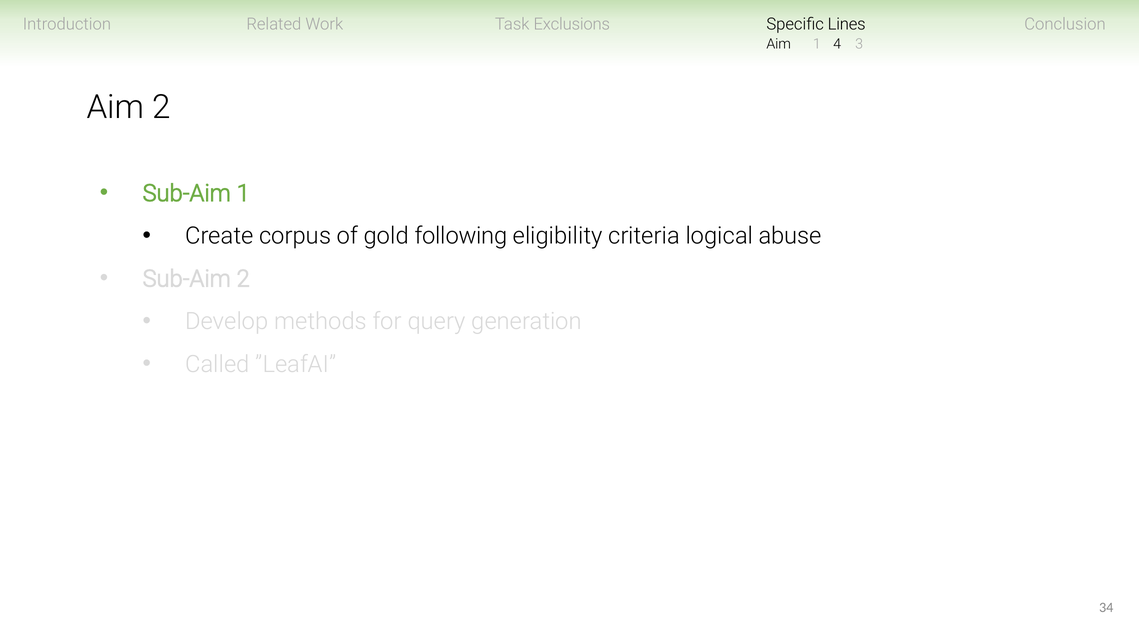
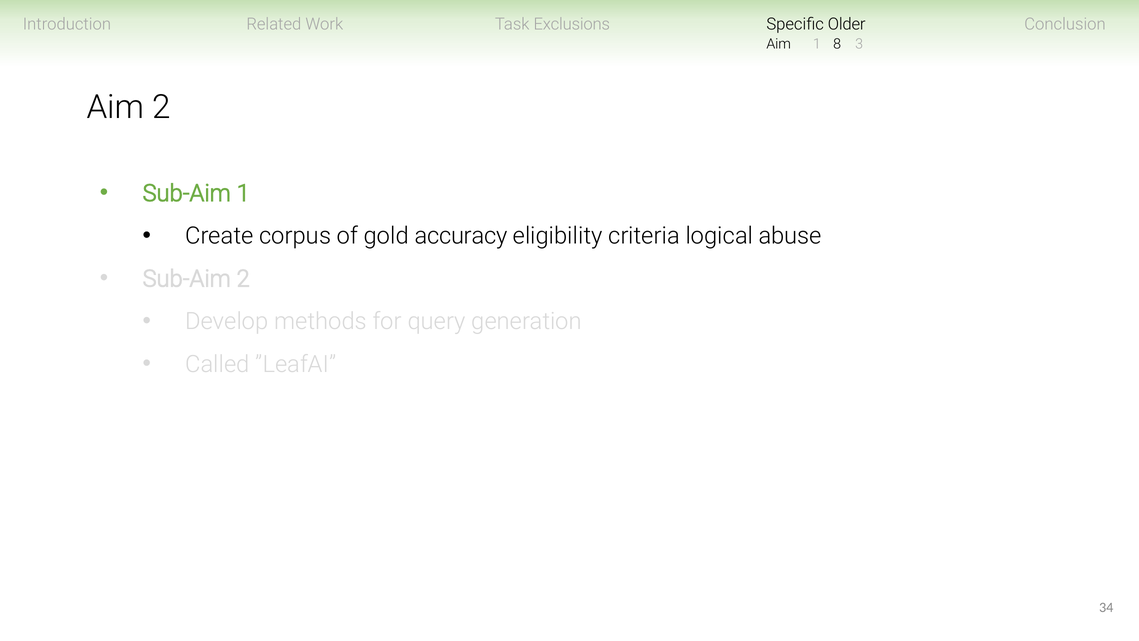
Lines: Lines -> Older
4: 4 -> 8
following: following -> accuracy
